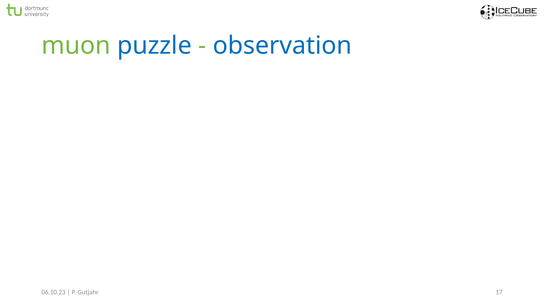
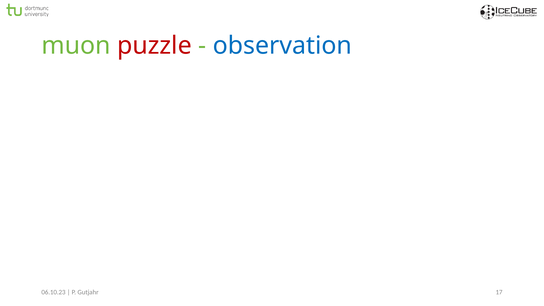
puzzle colour: blue -> red
